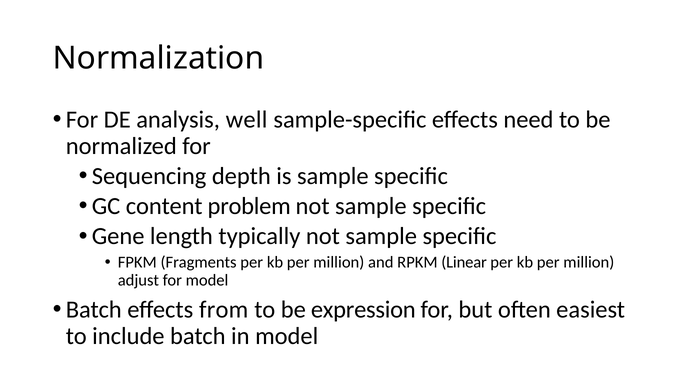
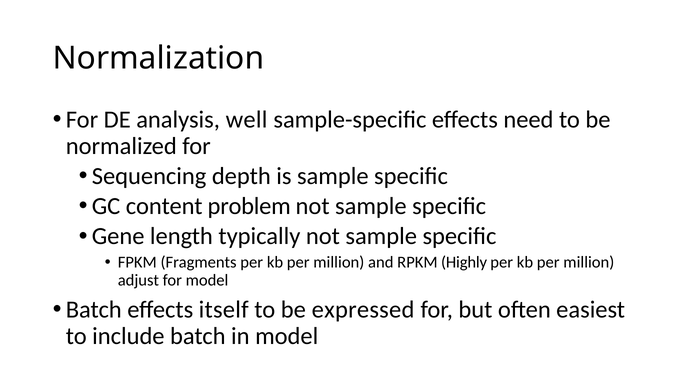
Linear: Linear -> Highly
from: from -> itself
expression: expression -> expressed
